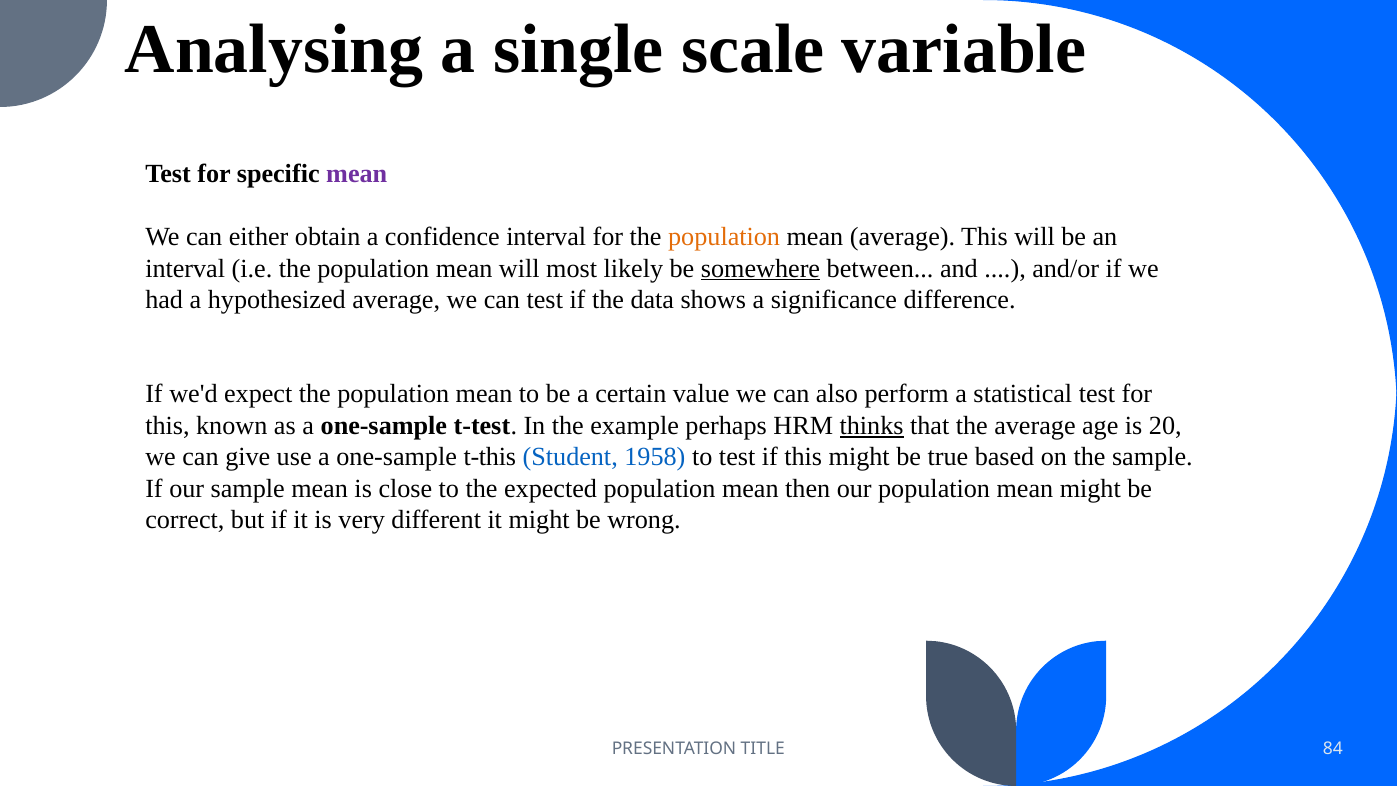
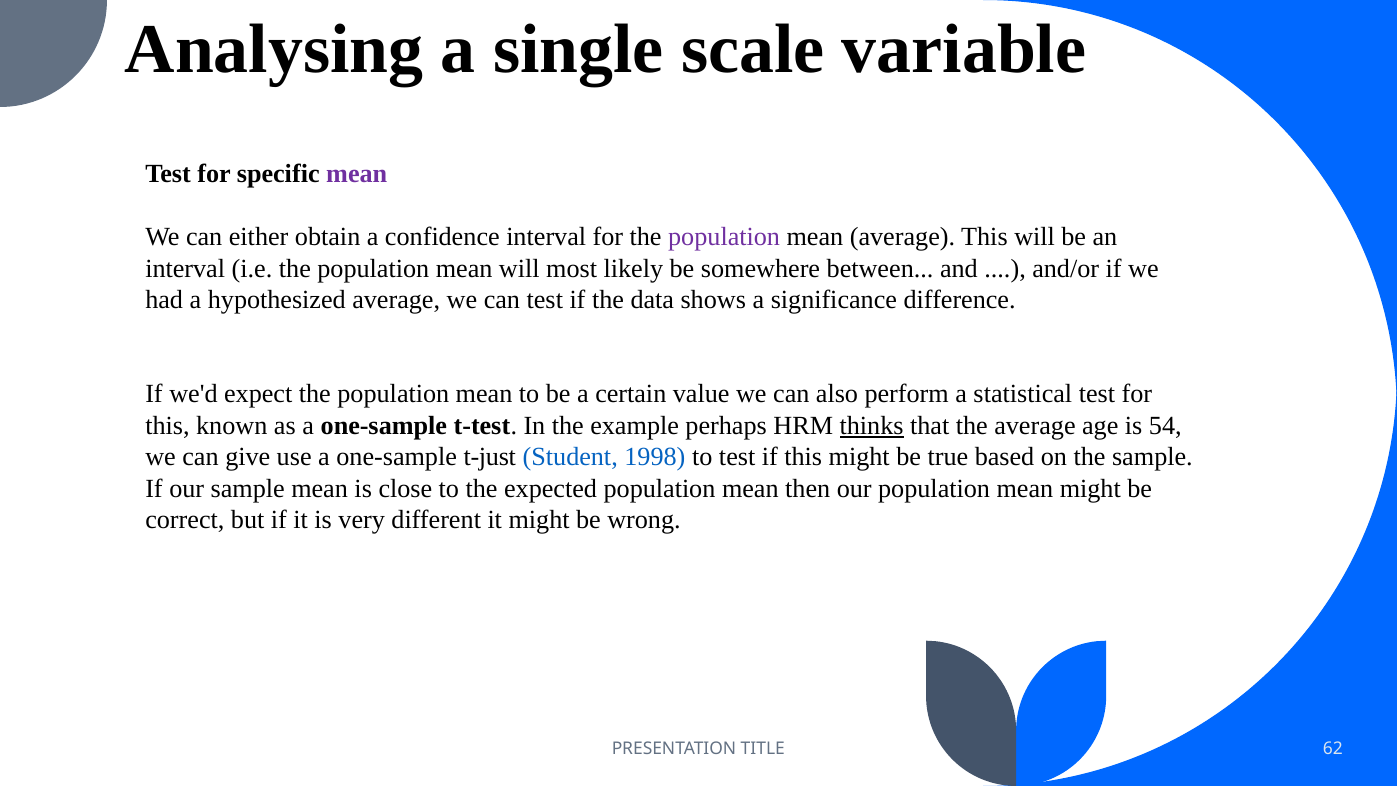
population at (724, 237) colour: orange -> purple
somewhere underline: present -> none
20: 20 -> 54
t-this: t-this -> t-just
1958: 1958 -> 1998
84: 84 -> 62
